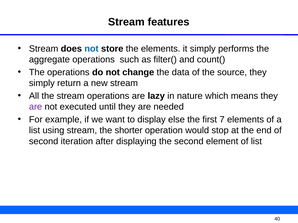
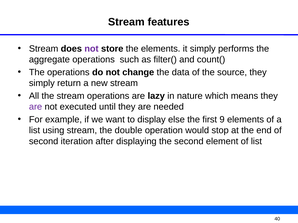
not at (92, 49) colour: blue -> purple
7: 7 -> 9
shorter: shorter -> double
